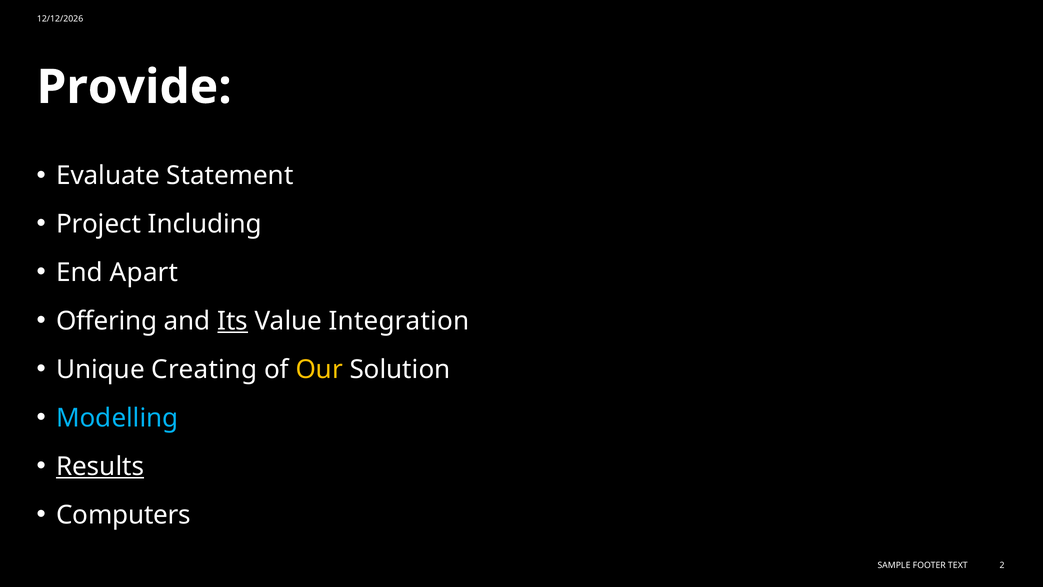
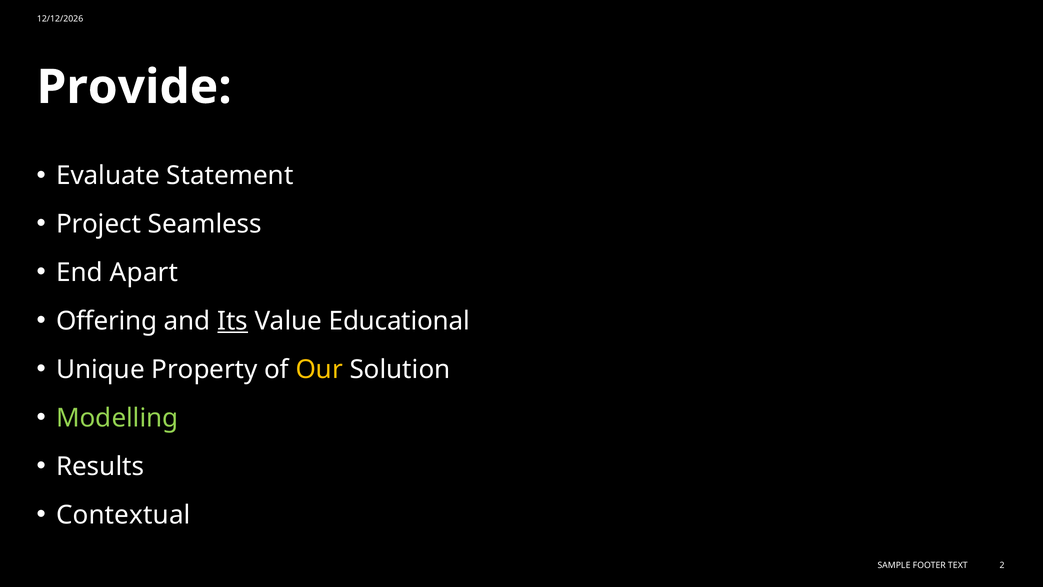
Including: Including -> Seamless
Integration: Integration -> Educational
Creating: Creating -> Property
Modelling colour: light blue -> light green
Results underline: present -> none
Computers: Computers -> Contextual
